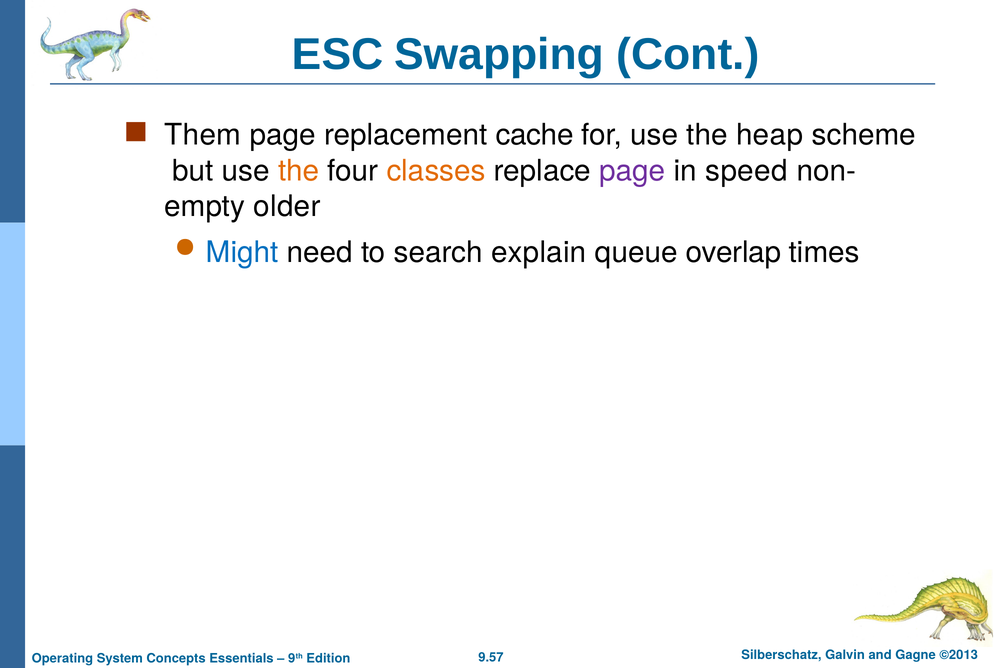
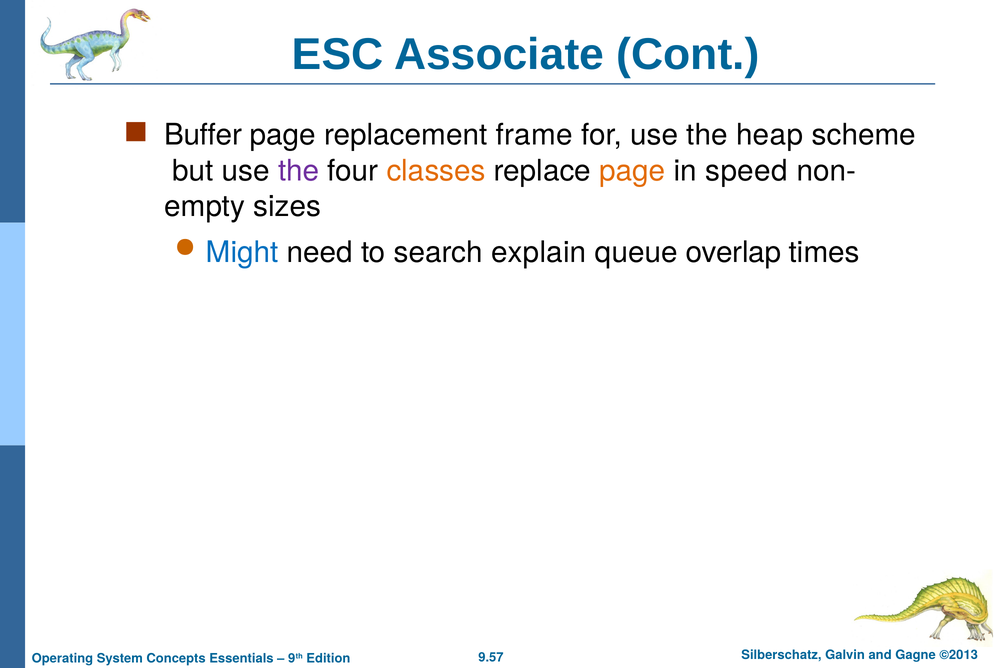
Swapping: Swapping -> Associate
Them: Them -> Buffer
cache: cache -> frame
the at (299, 171) colour: orange -> purple
page at (632, 171) colour: purple -> orange
older: older -> sizes
